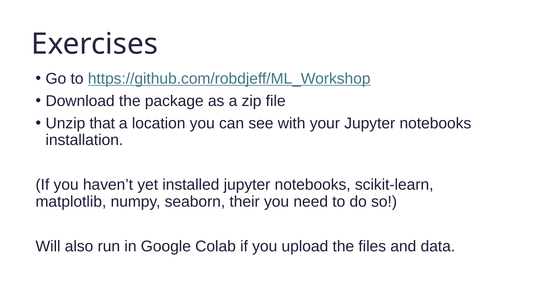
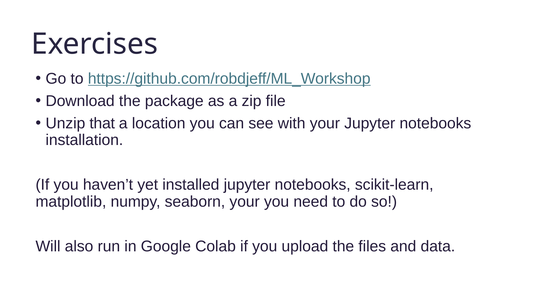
seaborn their: their -> your
